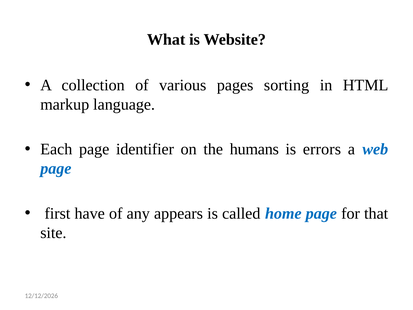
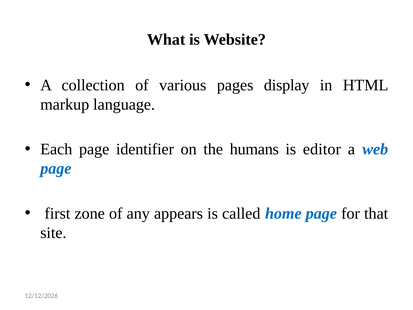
sorting: sorting -> display
errors: errors -> editor
have: have -> zone
